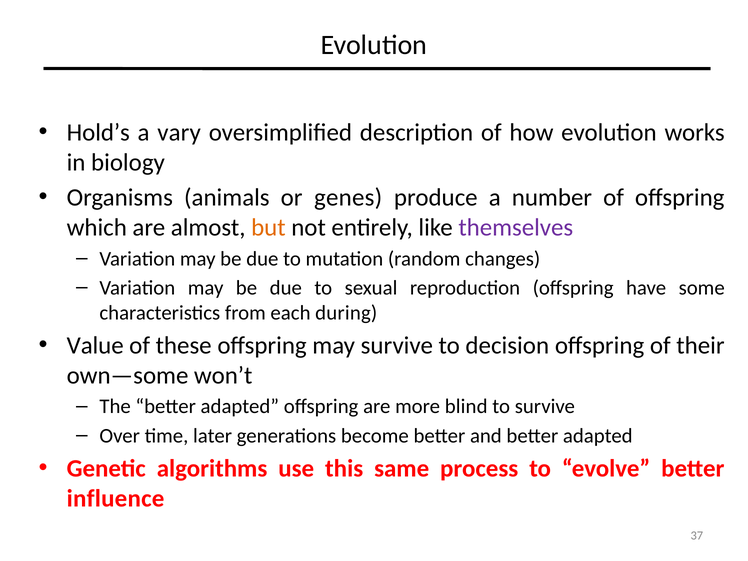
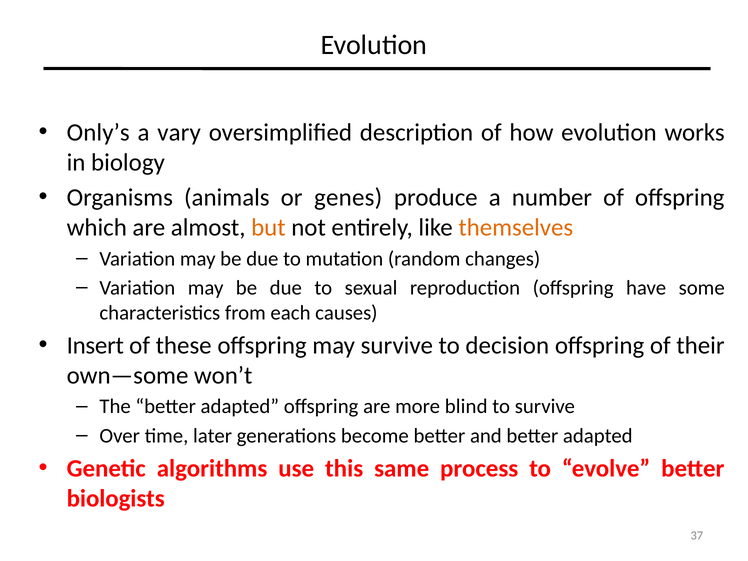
Hold’s: Hold’s -> Only’s
themselves colour: purple -> orange
during: during -> causes
Value: Value -> Insert
influence: influence -> biologists
